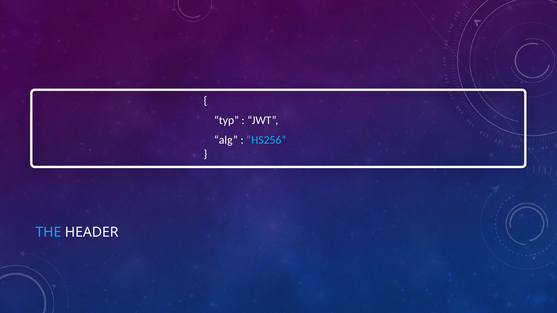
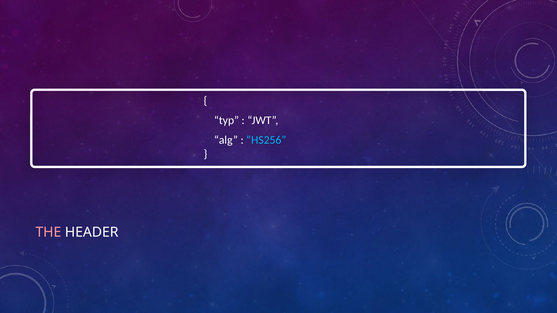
THE colour: light blue -> pink
